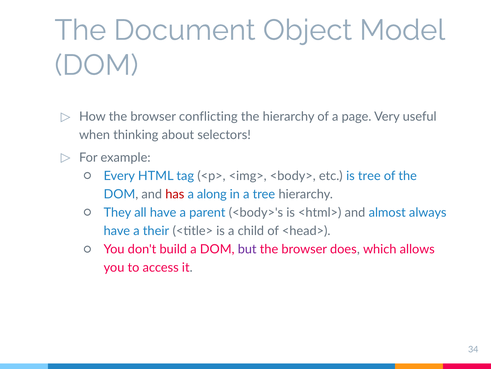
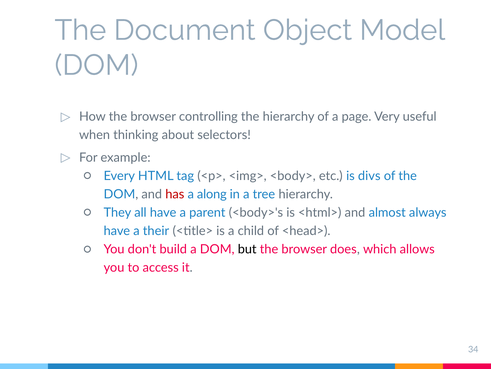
conflicting: conflicting -> controlling
is tree: tree -> divs
but colour: purple -> black
